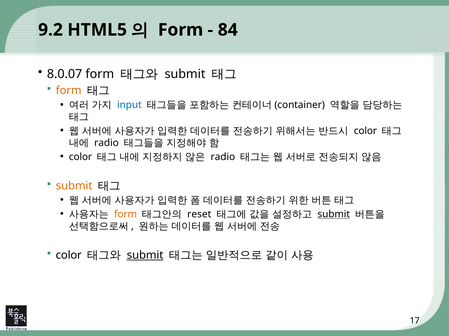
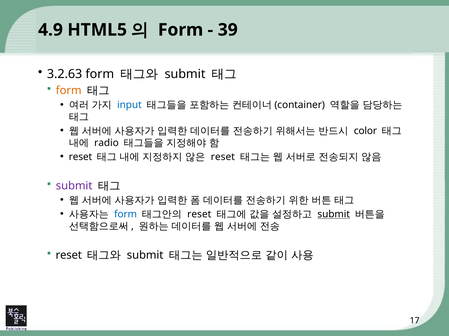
9.2: 9.2 -> 4.9
84: 84 -> 39
8.0.07: 8.0.07 -> 3.2.63
color at (80, 157): color -> reset
radio at (223, 157): radio -> reset
submit at (74, 186) colour: orange -> purple
form at (126, 215) colour: orange -> blue
color at (69, 256): color -> reset
submit at (145, 256) underline: present -> none
